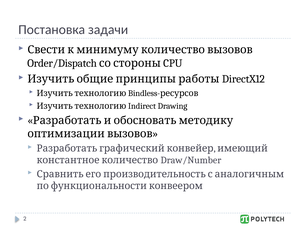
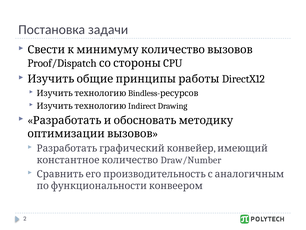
Order/Dispatch: Order/Dispatch -> Proof/Dispatch
